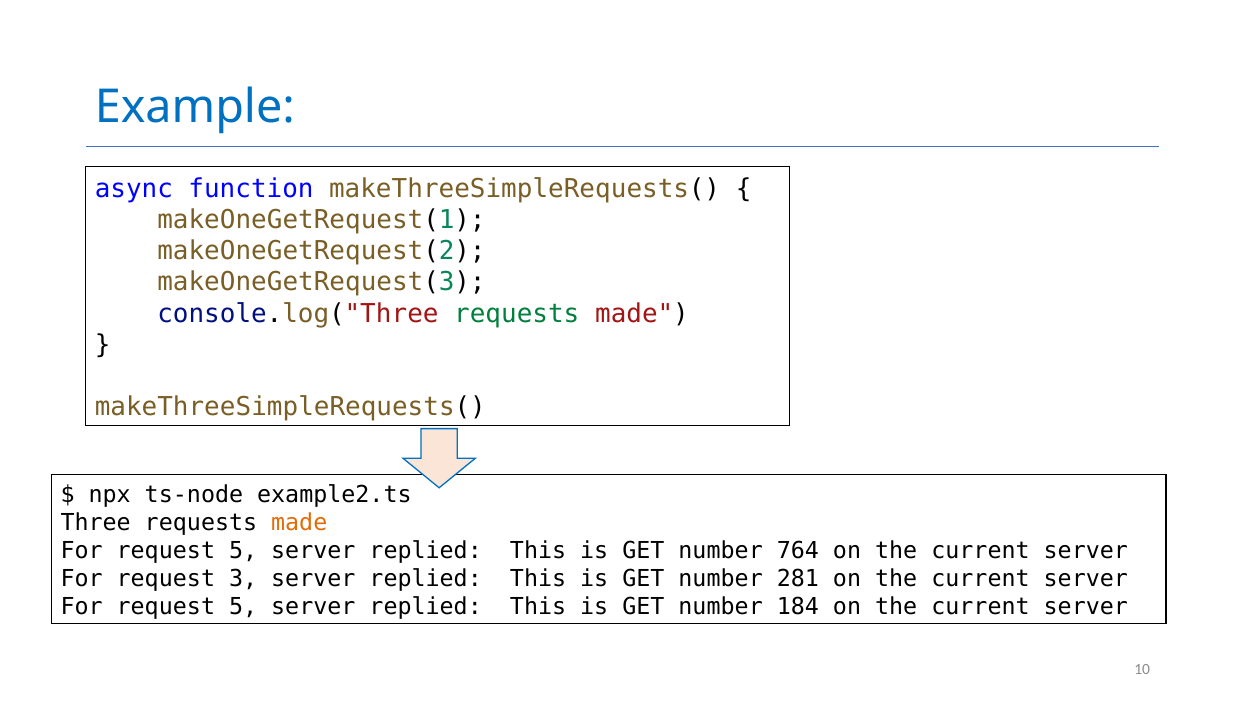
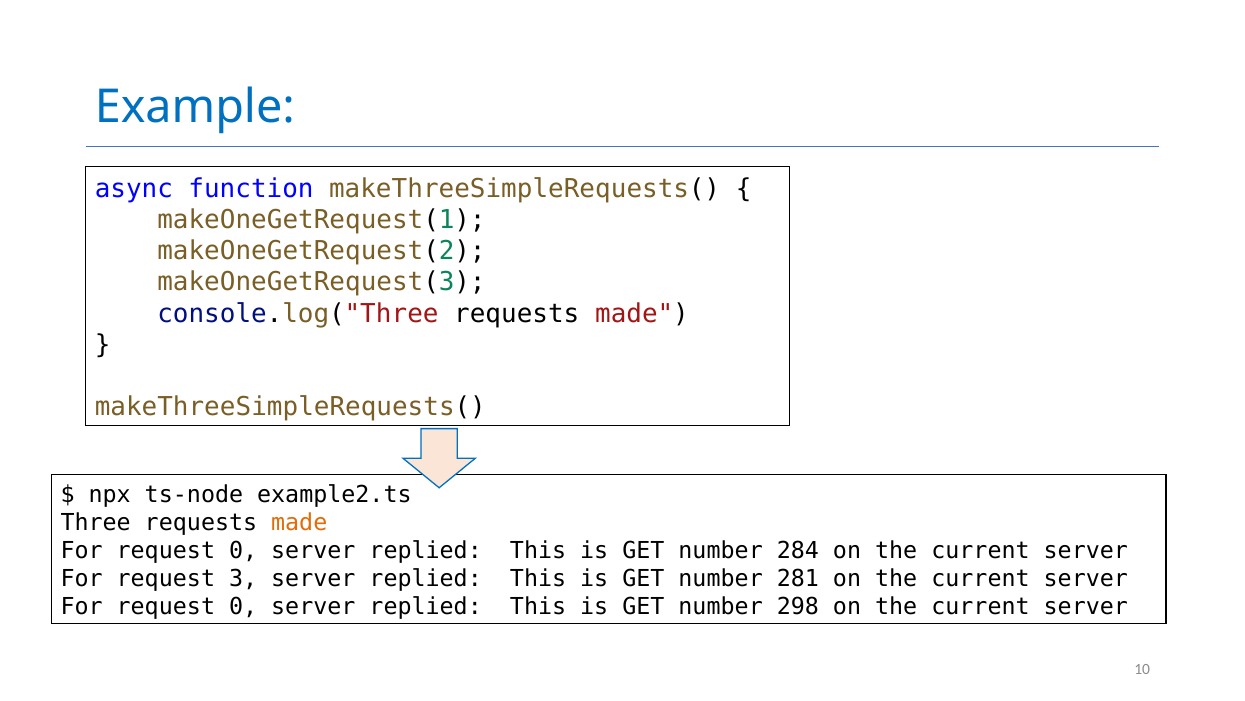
requests at (517, 313) colour: green -> black
5 at (243, 550): 5 -> 0
764: 764 -> 284
5 at (243, 606): 5 -> 0
184: 184 -> 298
